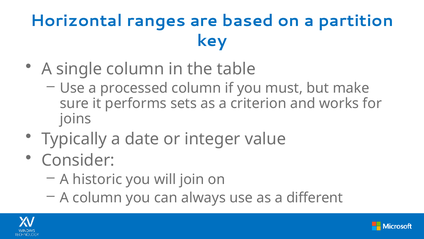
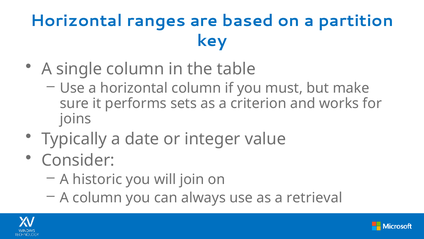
a processed: processed -> horizontal
different: different -> retrieval
